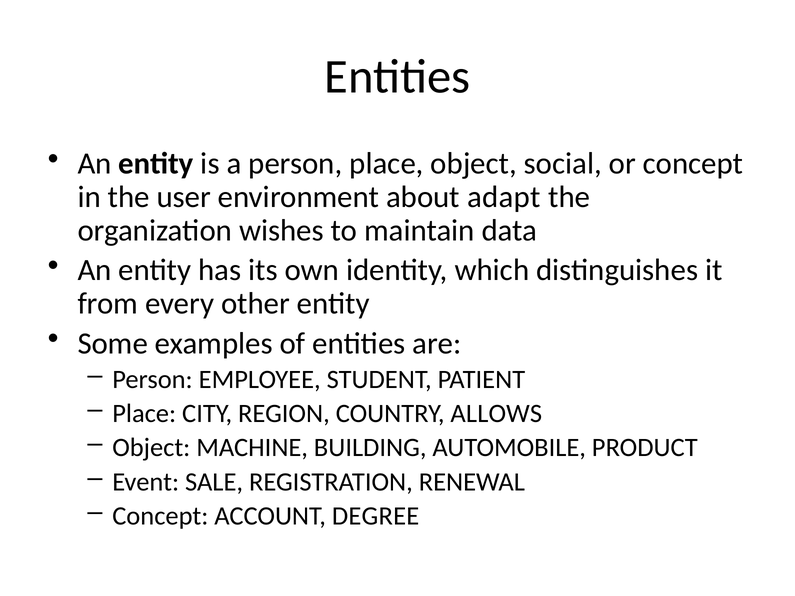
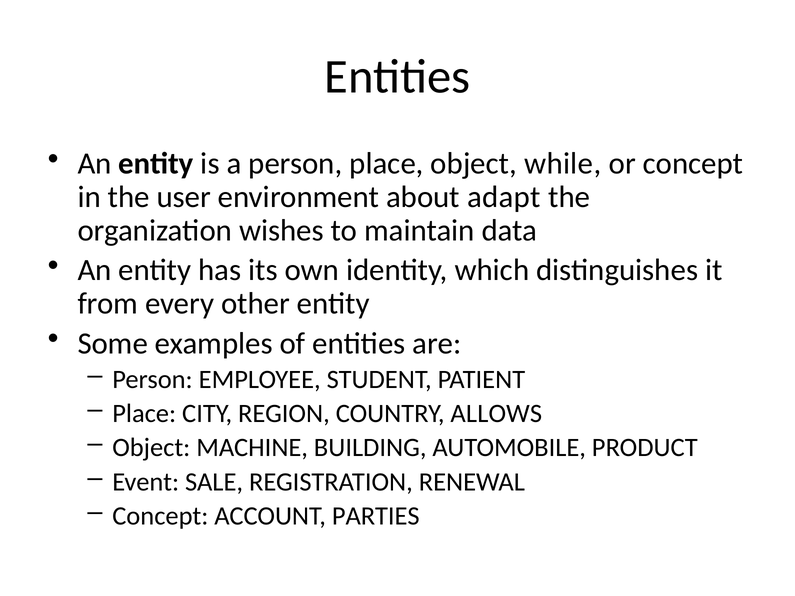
social: social -> while
DEGREE: DEGREE -> PARTIES
